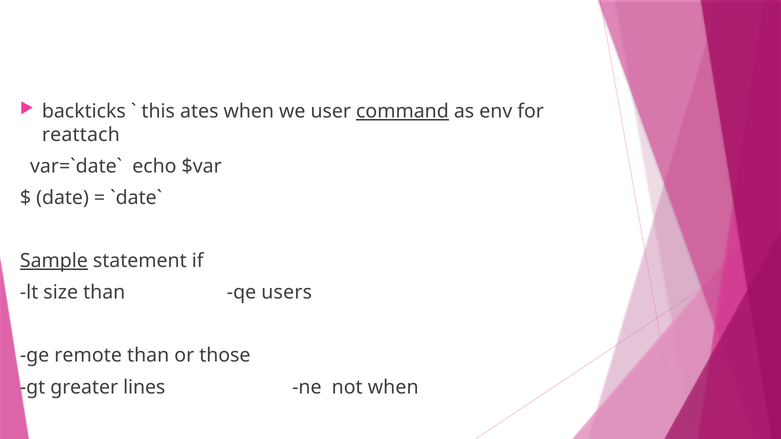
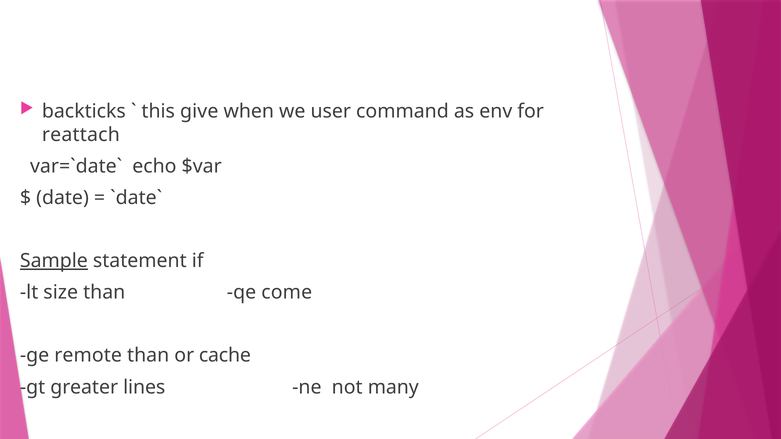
ates: ates -> give
command underline: present -> none
users: users -> come
those: those -> cache
not when: when -> many
